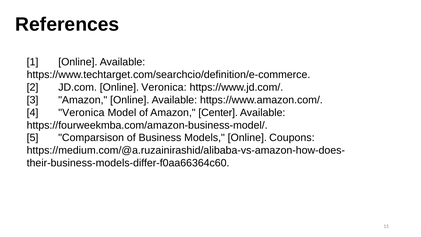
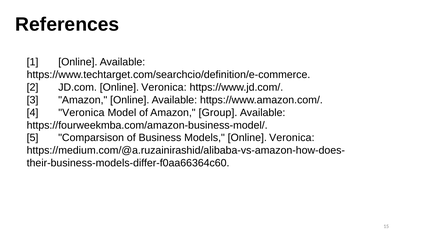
Center: Center -> Group
Models Online Coupons: Coupons -> Veronica
